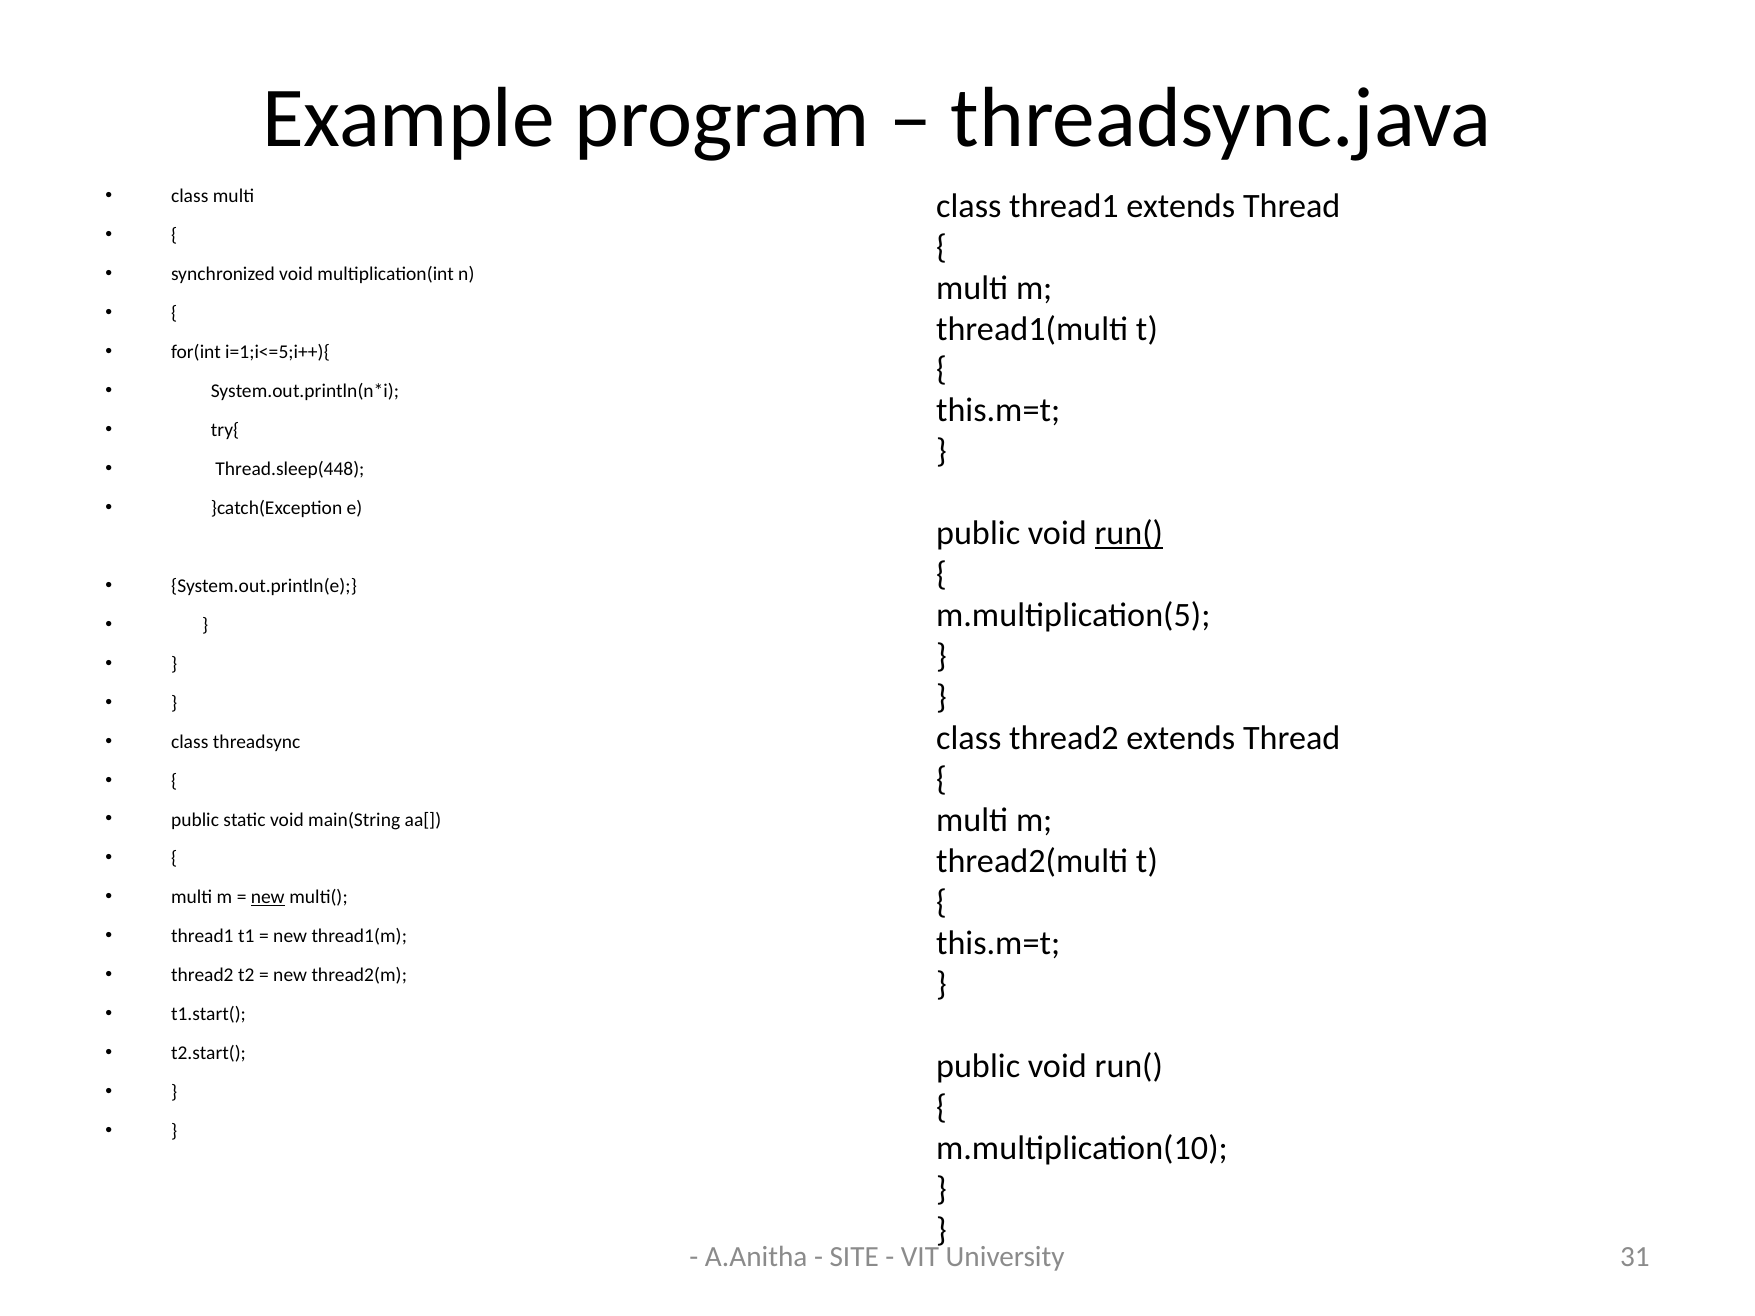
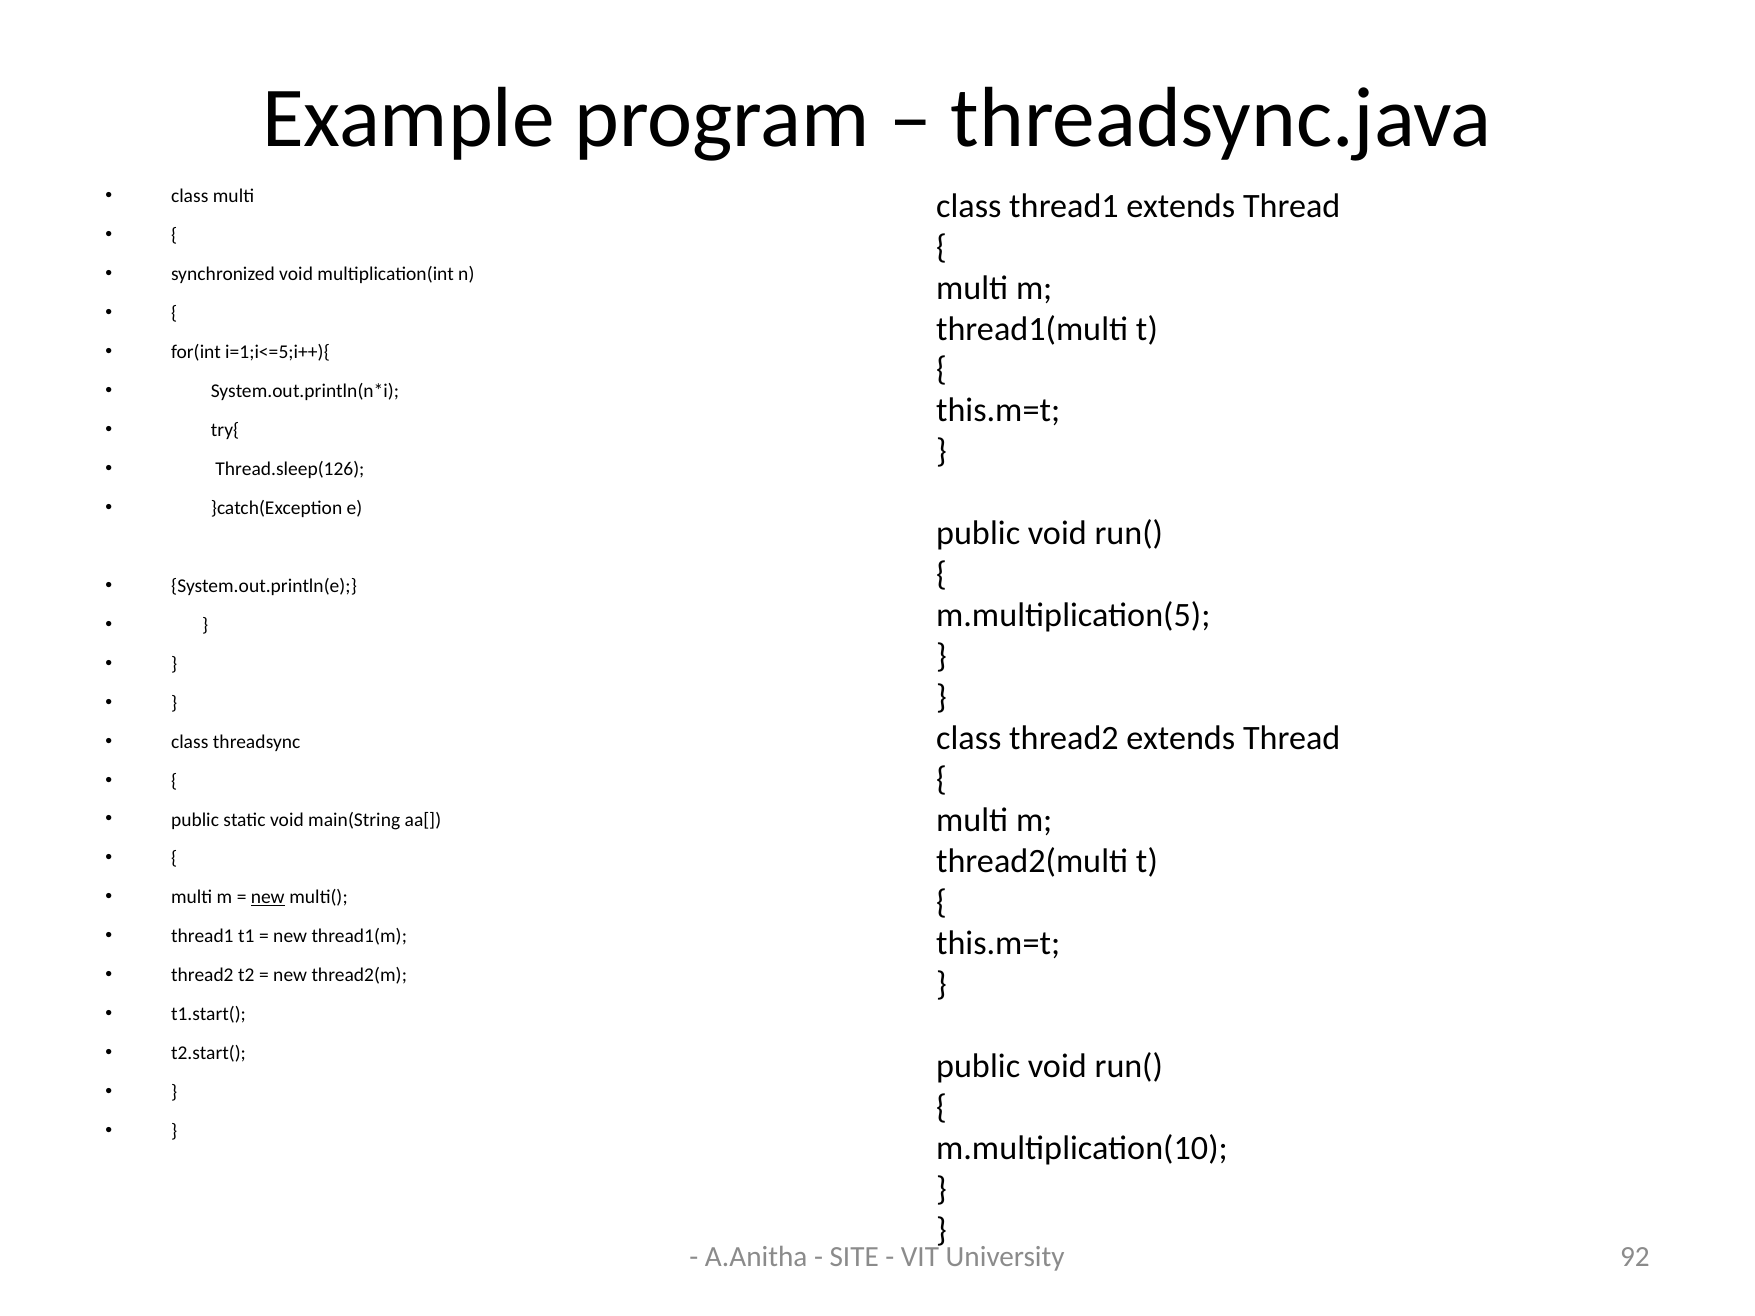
Thread.sleep(448: Thread.sleep(448 -> Thread.sleep(126
run( at (1129, 534) underline: present -> none
31: 31 -> 92
